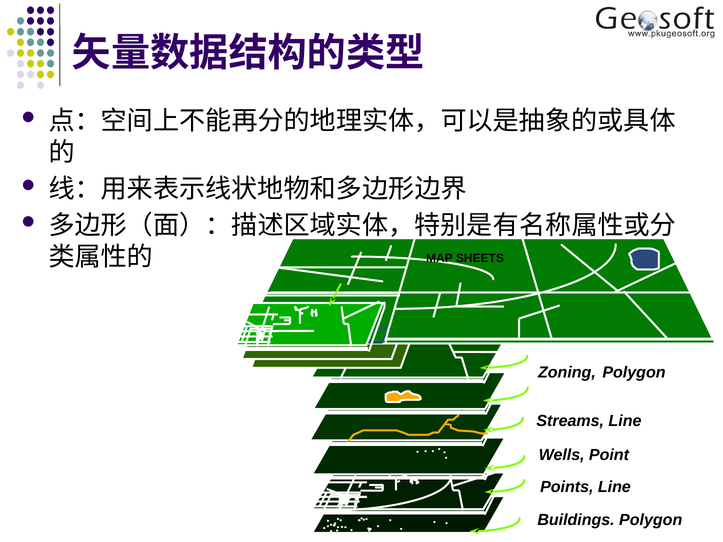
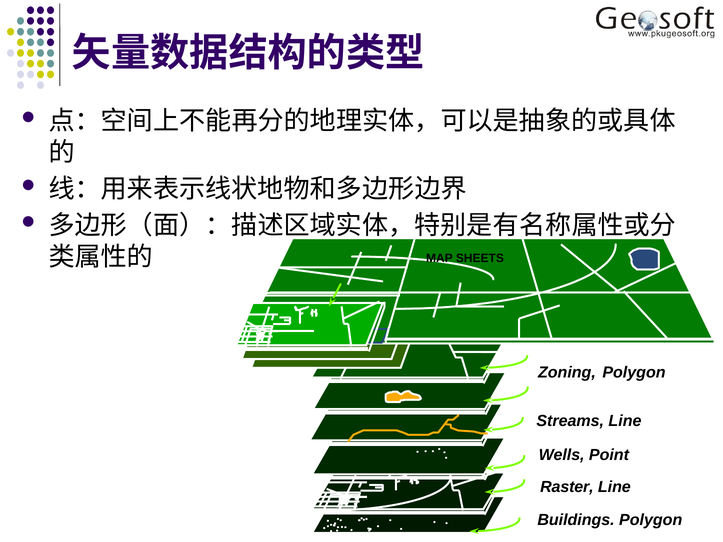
Points: Points -> Raster
